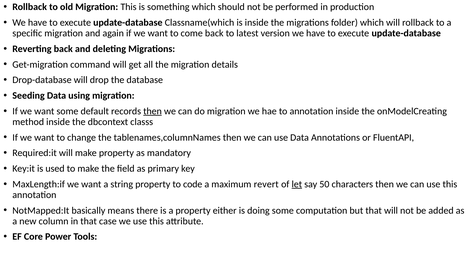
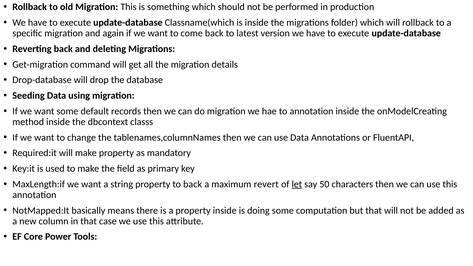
then at (153, 111) underline: present -> none
to code: code -> back
property either: either -> inside
